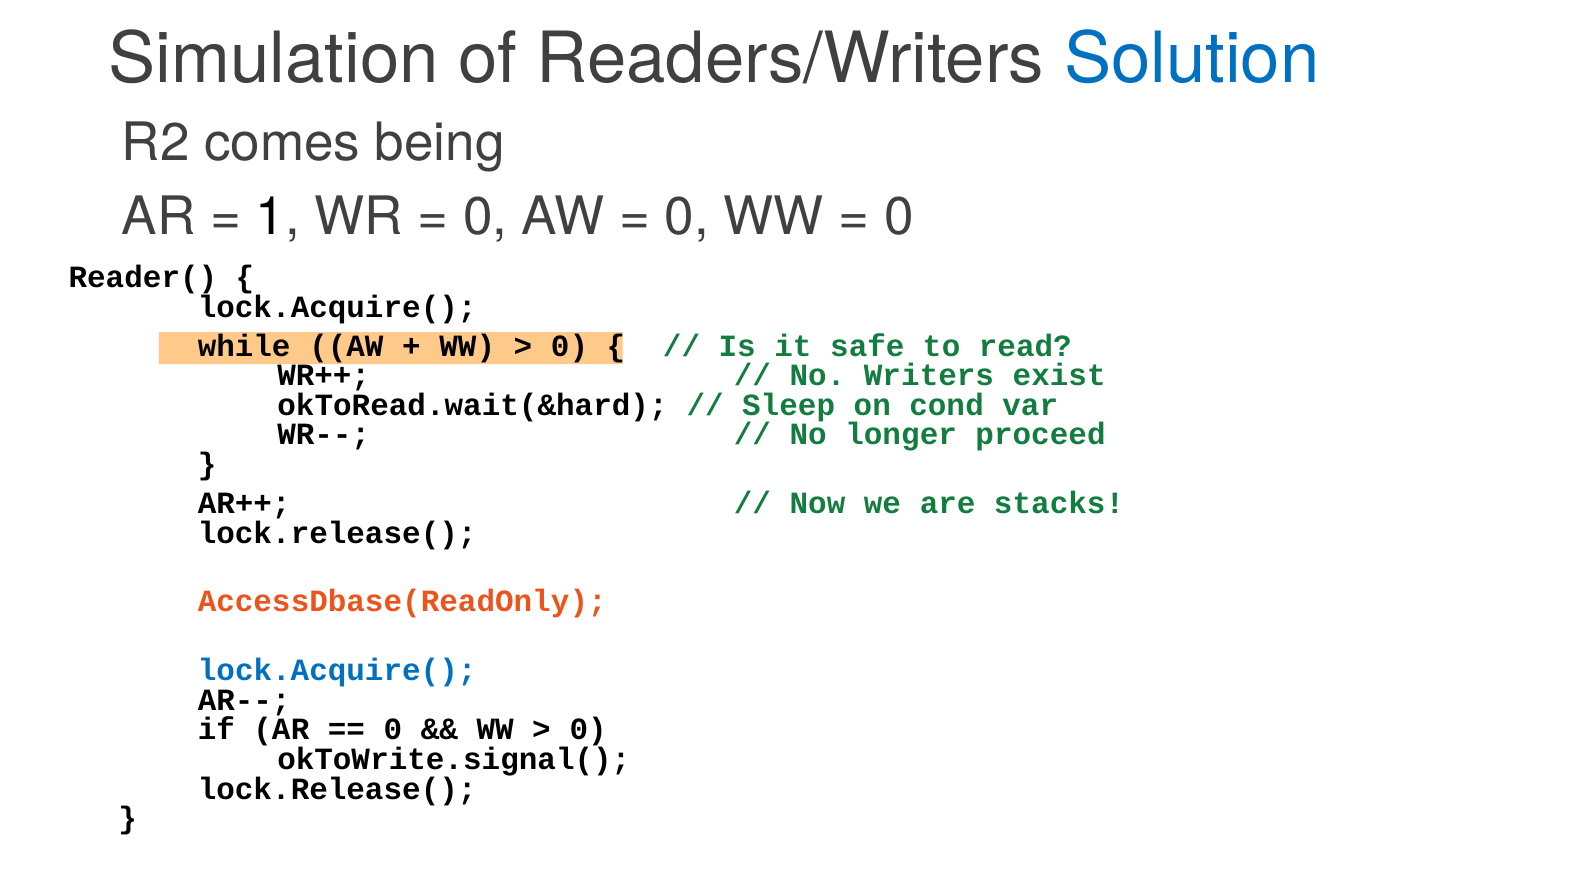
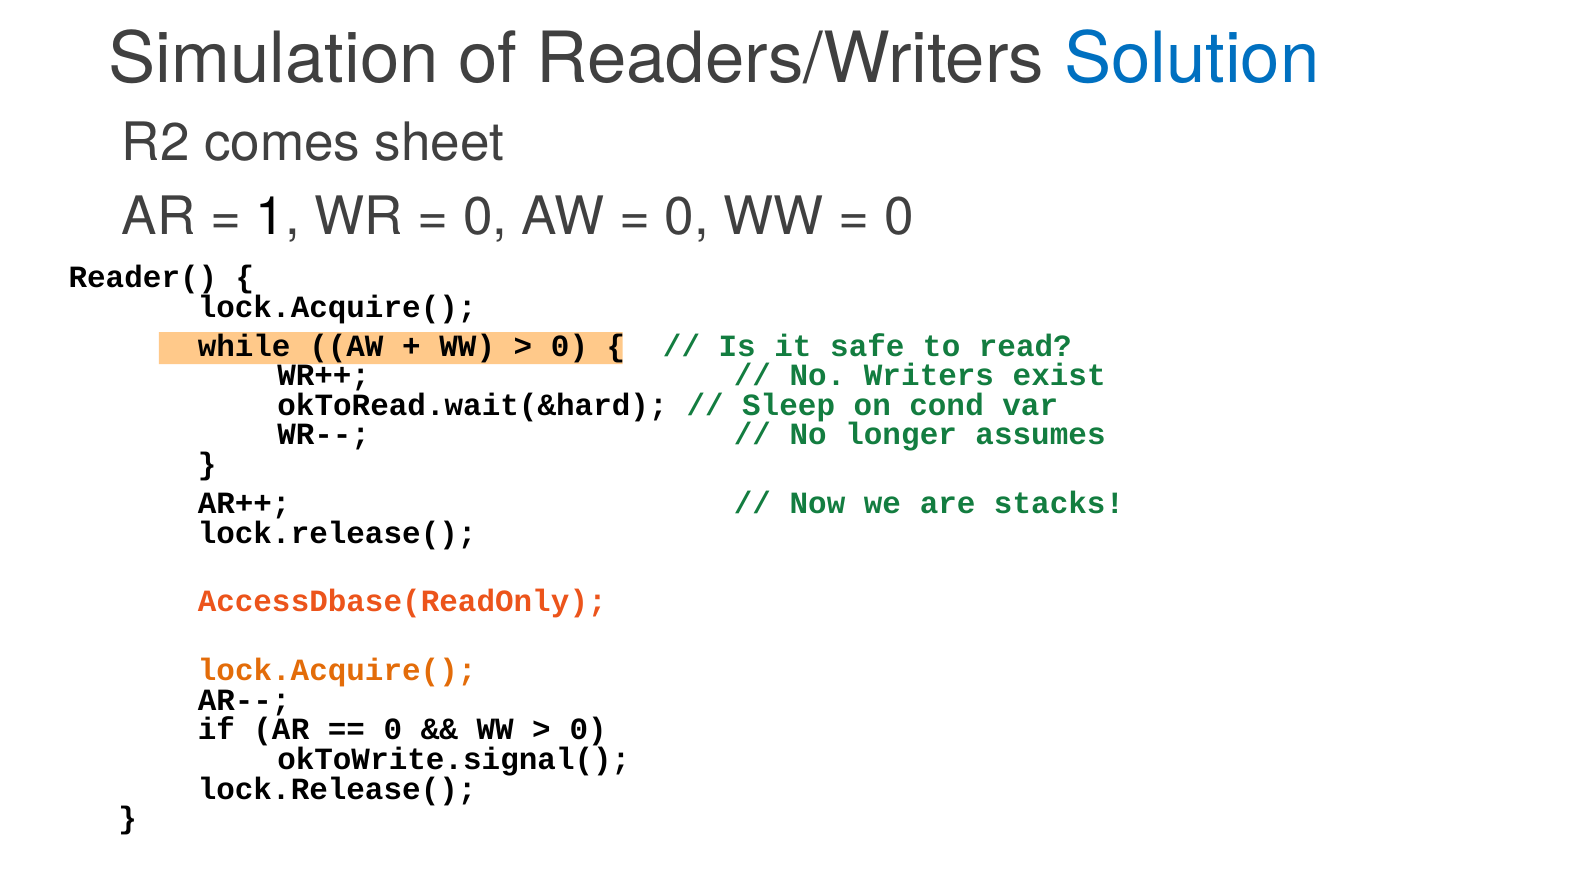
being: being -> sheet
proceed: proceed -> assumes
lock.Acquire( at (337, 670) colour: blue -> orange
